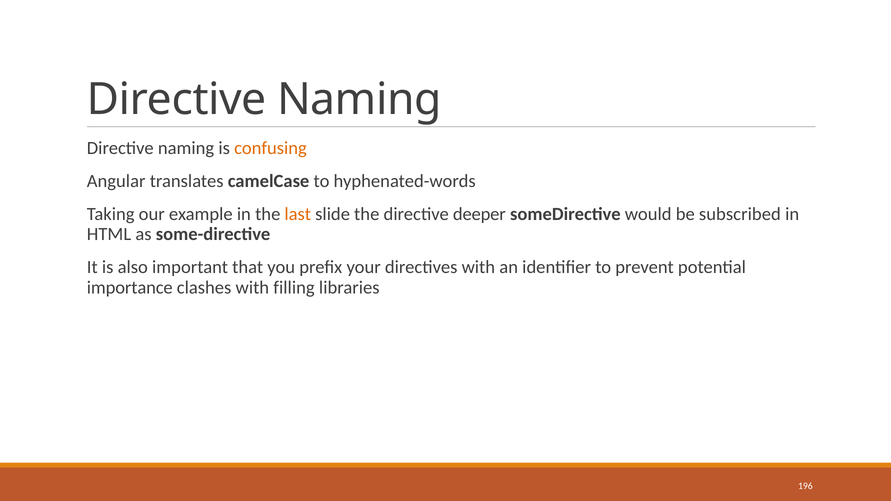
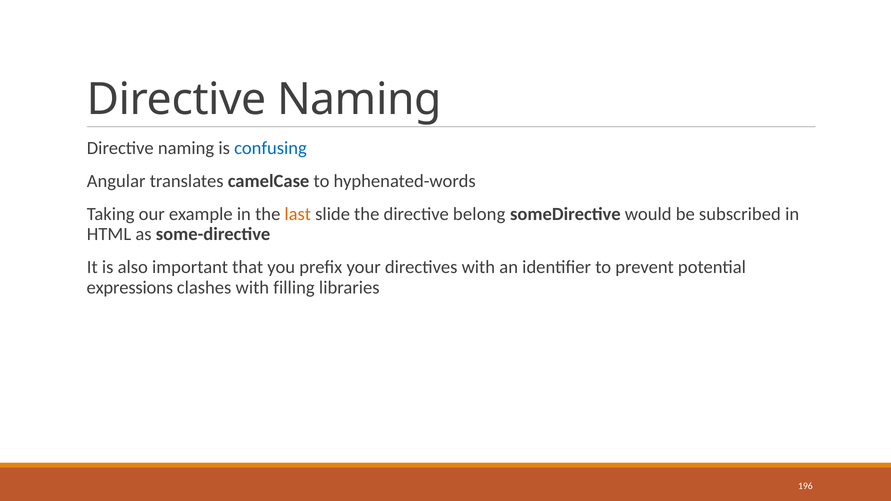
confusing colour: orange -> blue
deeper: deeper -> belong
importance: importance -> expressions
